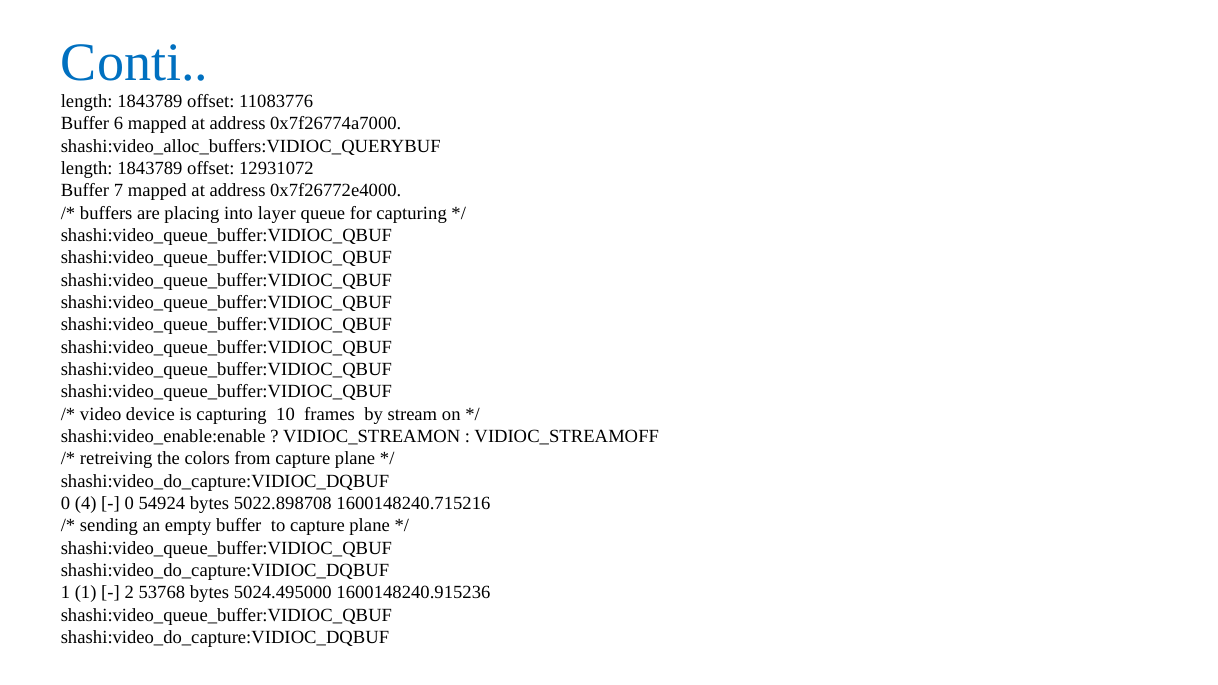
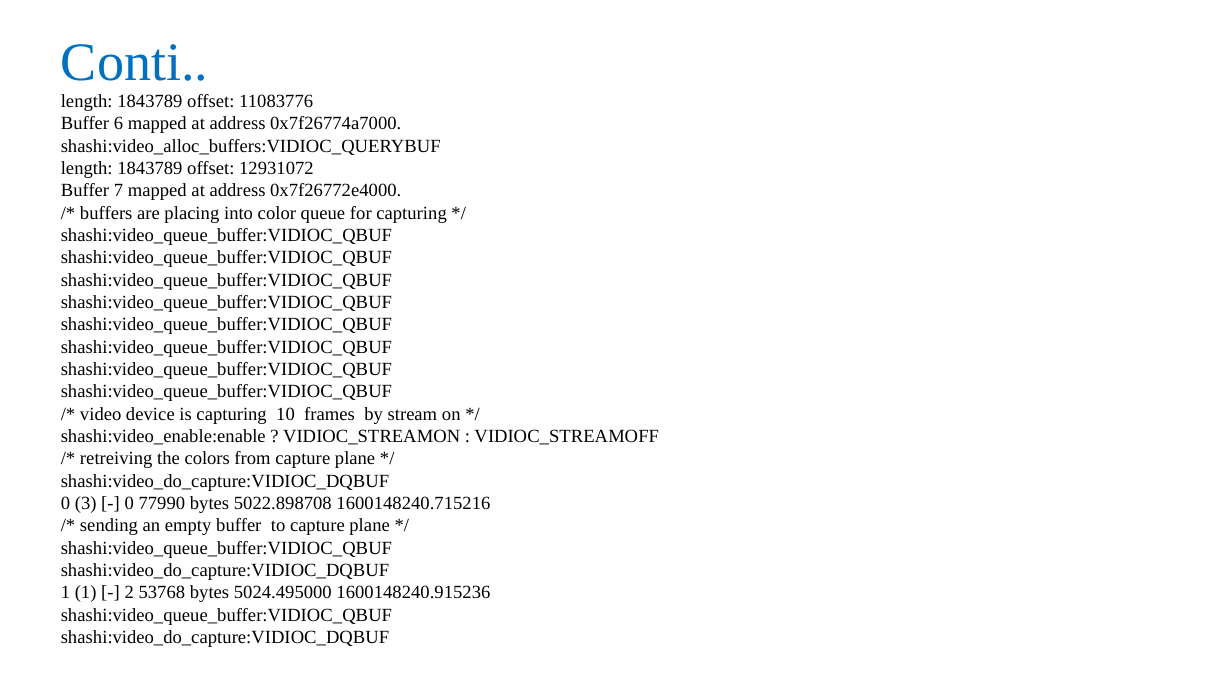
layer: layer -> color
4: 4 -> 3
54924: 54924 -> 77990
